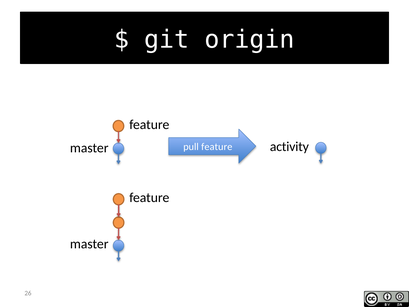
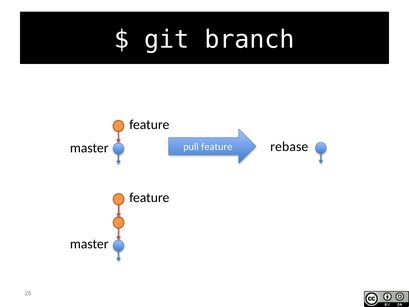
origin: origin -> branch
activity: activity -> rebase
